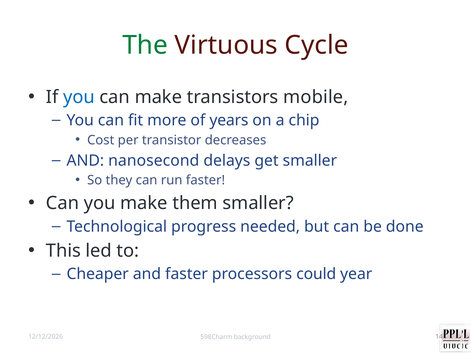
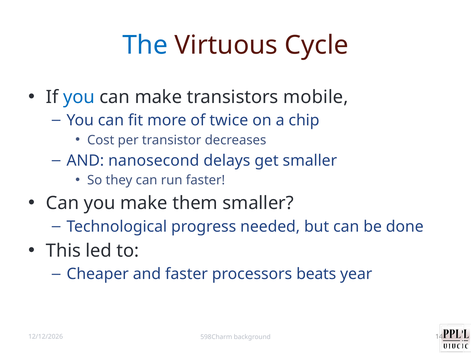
The colour: green -> blue
years: years -> twice
could: could -> beats
